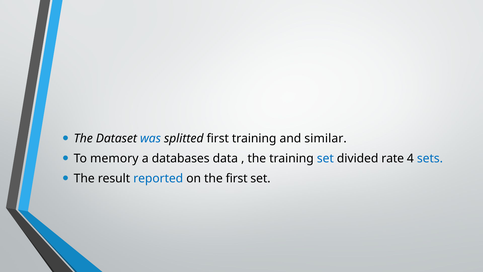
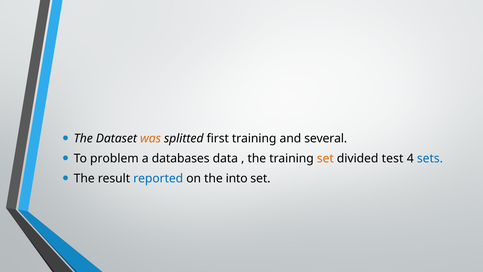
was colour: blue -> orange
similar: similar -> several
memory: memory -> problem
set at (325, 158) colour: blue -> orange
rate: rate -> test
the first: first -> into
